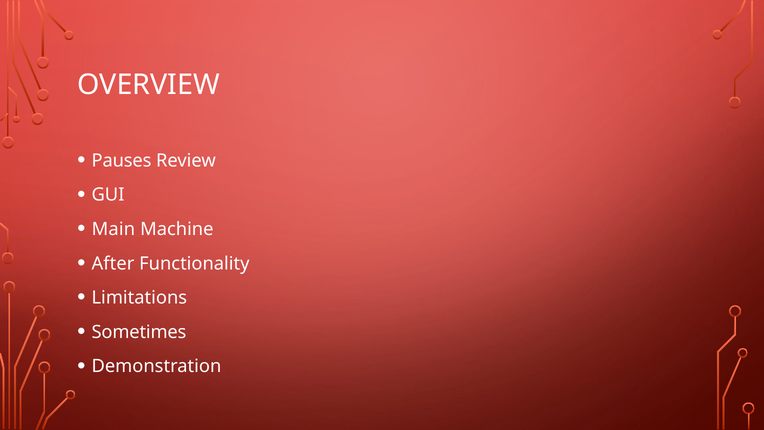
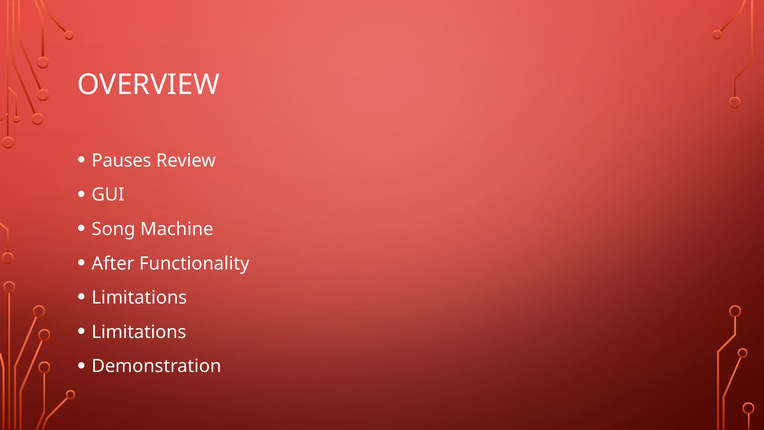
Main: Main -> Song
Sometimes at (139, 332): Sometimes -> Limitations
